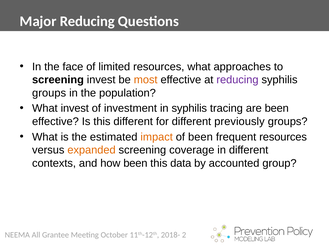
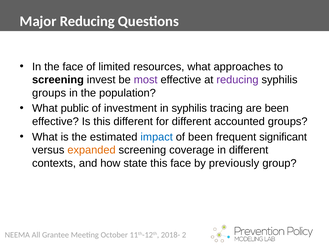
most colour: orange -> purple
What invest: invest -> public
previously: previously -> accounted
impact colour: orange -> blue
frequent resources: resources -> significant
how been: been -> state
this data: data -> face
accounted: accounted -> previously
